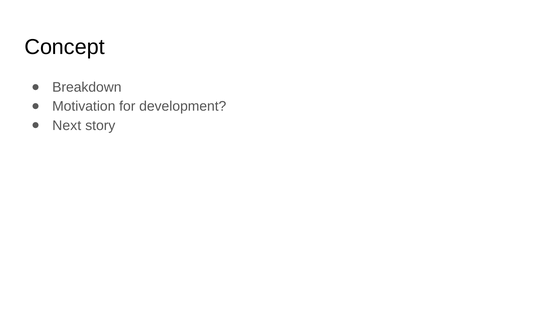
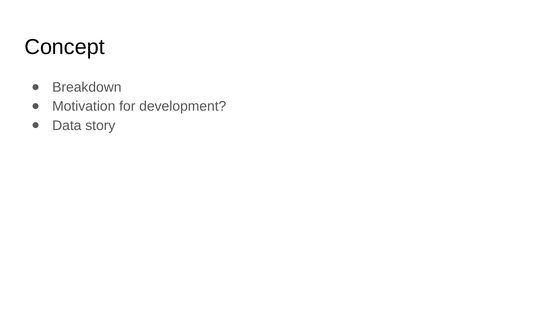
Next: Next -> Data
